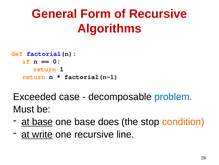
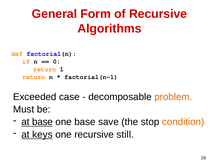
problem colour: blue -> orange
does: does -> save
write: write -> keys
line: line -> still
